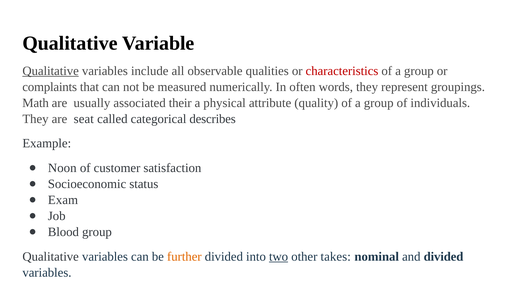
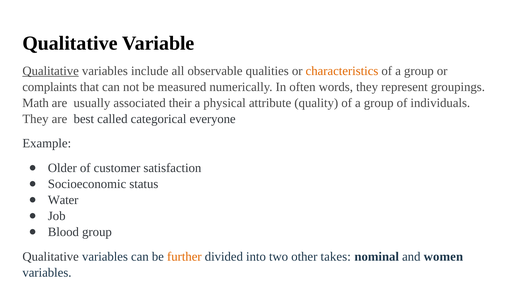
characteristics colour: red -> orange
seat: seat -> best
describes: describes -> everyone
Noon: Noon -> Older
Exam: Exam -> Water
two underline: present -> none
and divided: divided -> women
